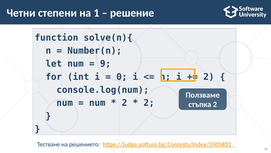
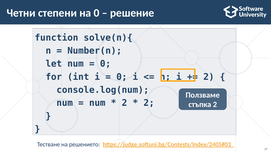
на 1: 1 -> 0
9 at (105, 64): 9 -> 0
